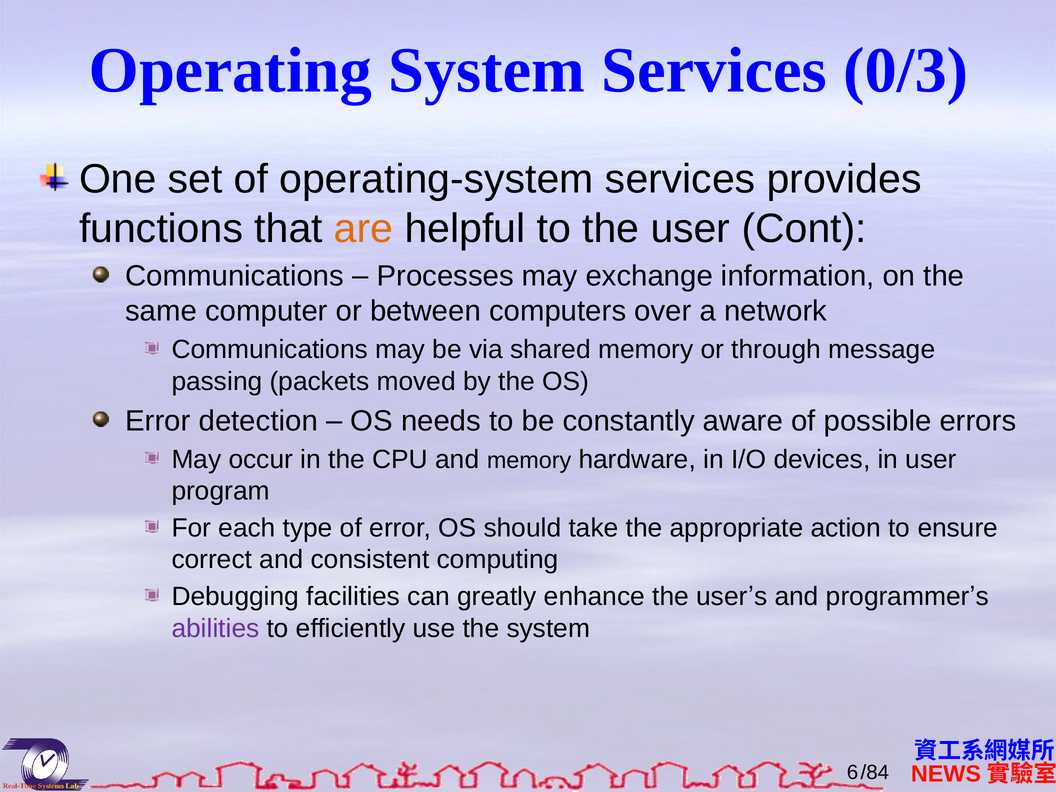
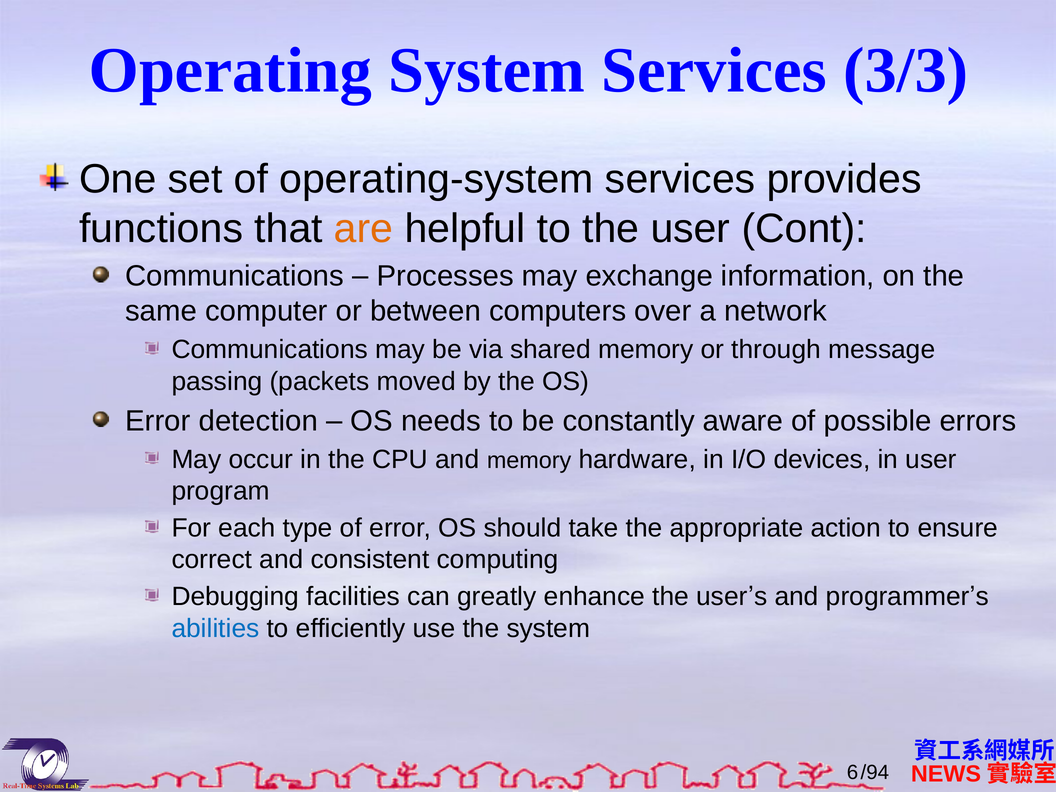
0/3: 0/3 -> 3/3
abilities colour: purple -> blue
/84: /84 -> /94
